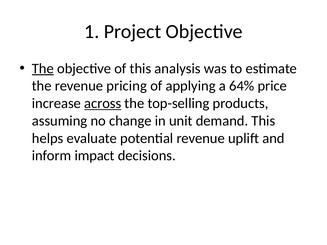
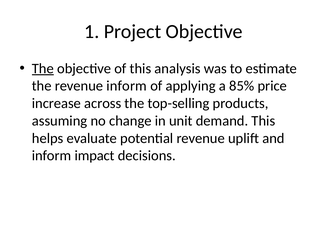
revenue pricing: pricing -> inform
64%: 64% -> 85%
across underline: present -> none
